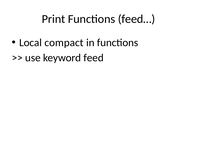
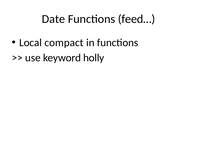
Print: Print -> Date
feed: feed -> holly
